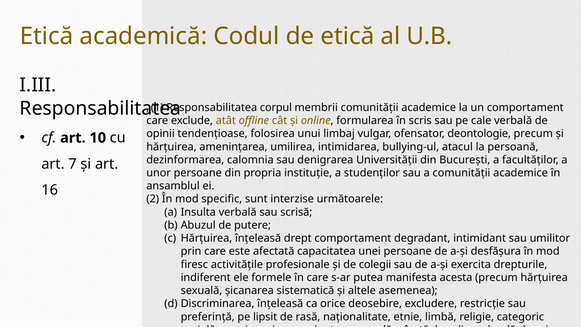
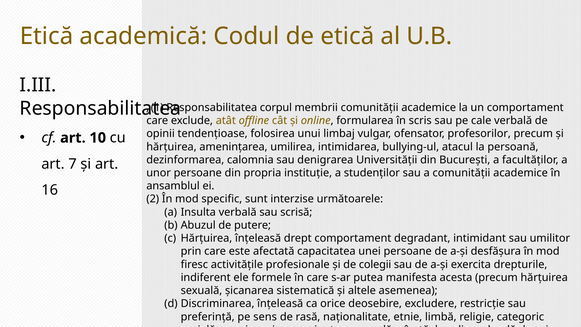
deontologie: deontologie -> profesorilor
lipsit: lipsit -> sens
